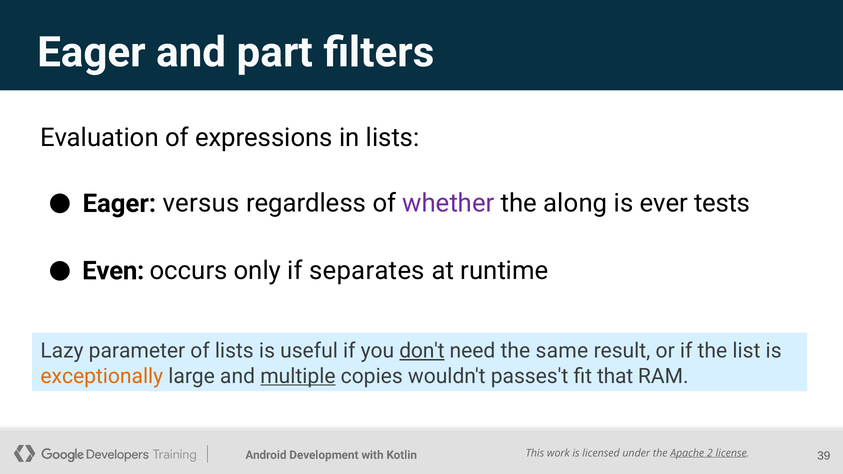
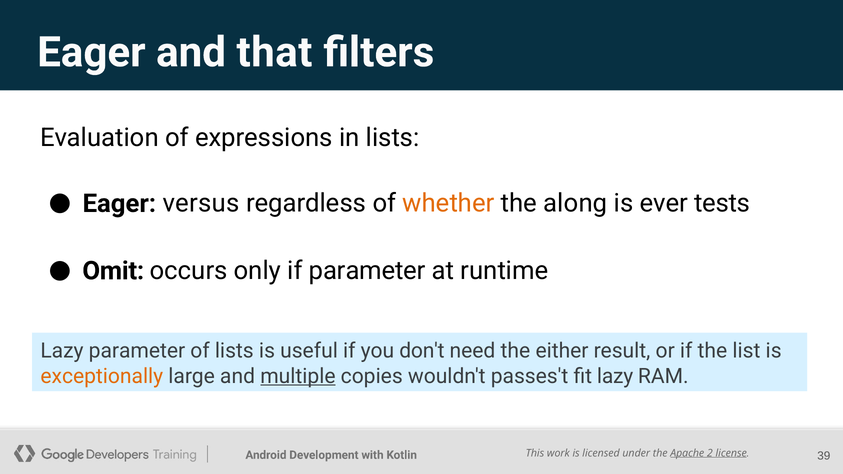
part: part -> that
whether colour: purple -> orange
Even: Even -> Omit
if separates: separates -> parameter
don't underline: present -> none
same: same -> either
fit that: that -> lazy
